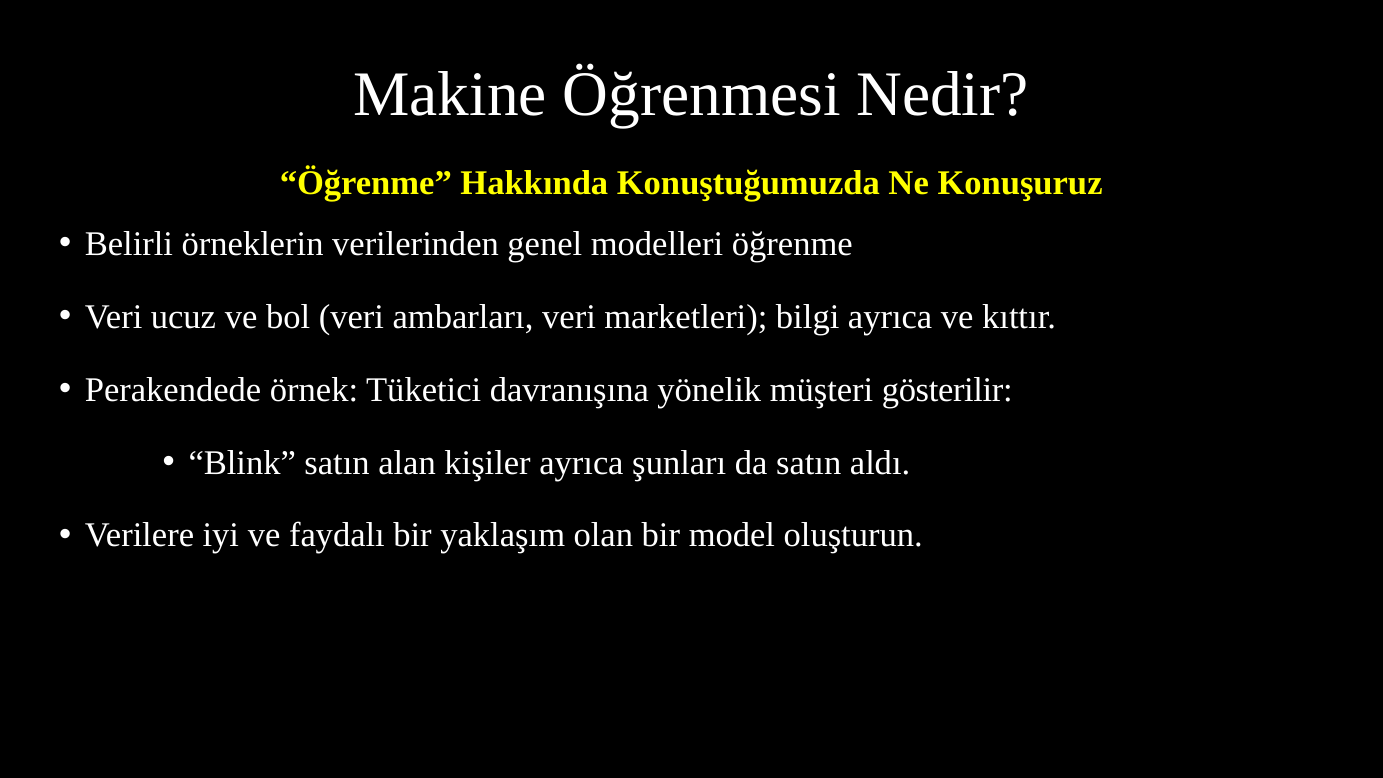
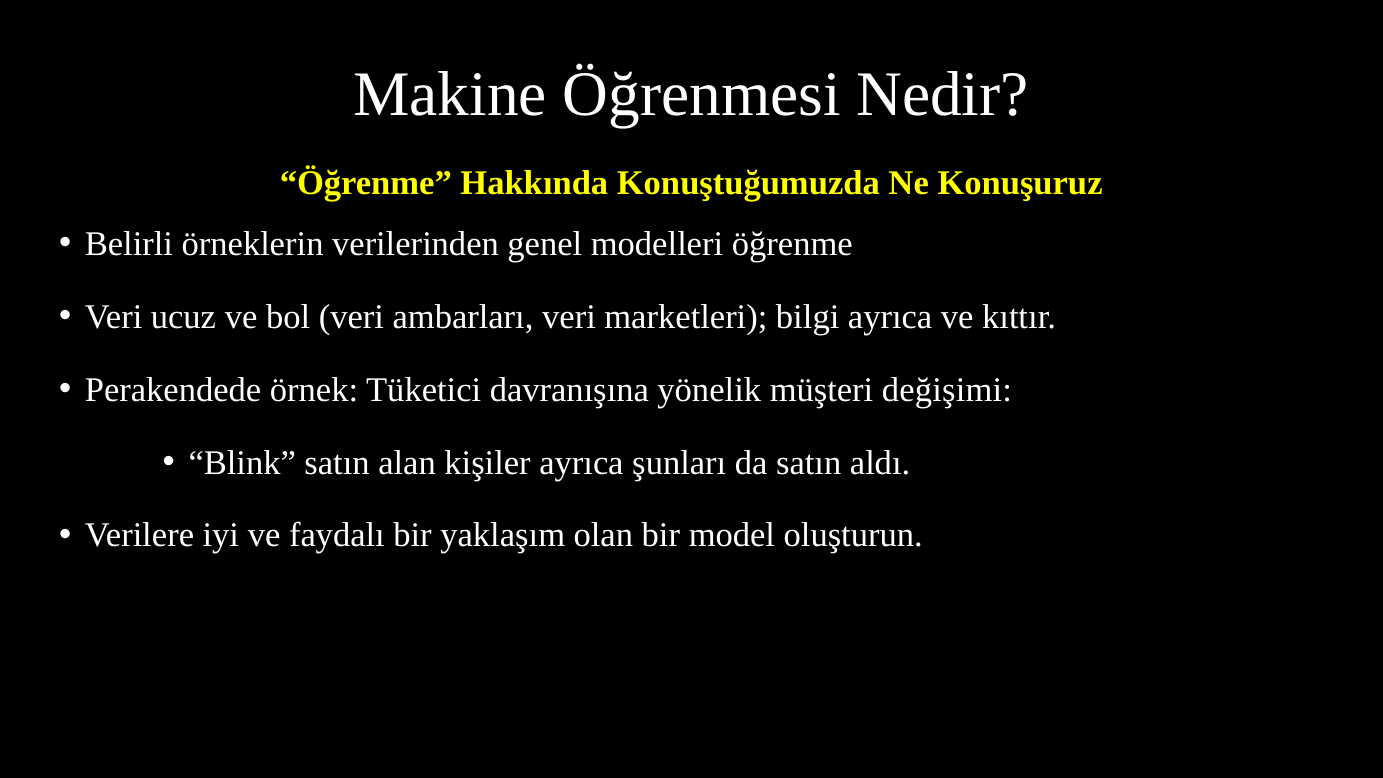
gösterilir: gösterilir -> değişimi
